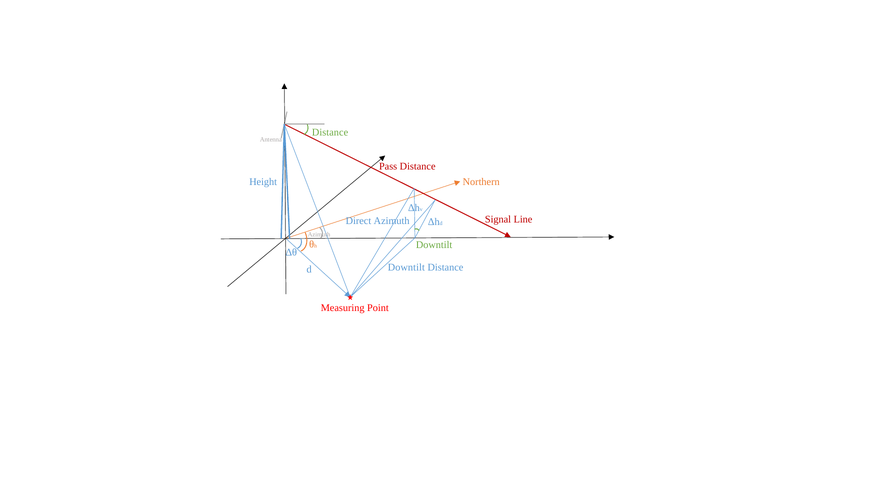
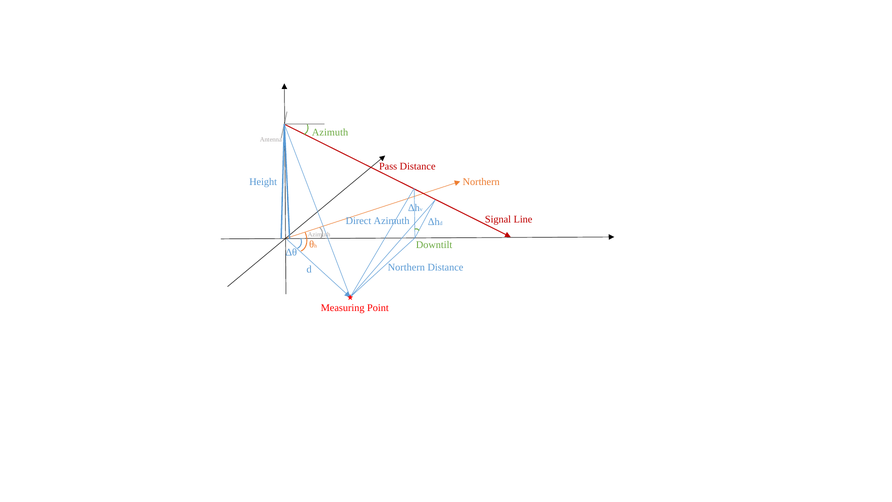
Distance at (330, 132): Distance -> Azimuth
Downtilt at (406, 267): Downtilt -> Northern
